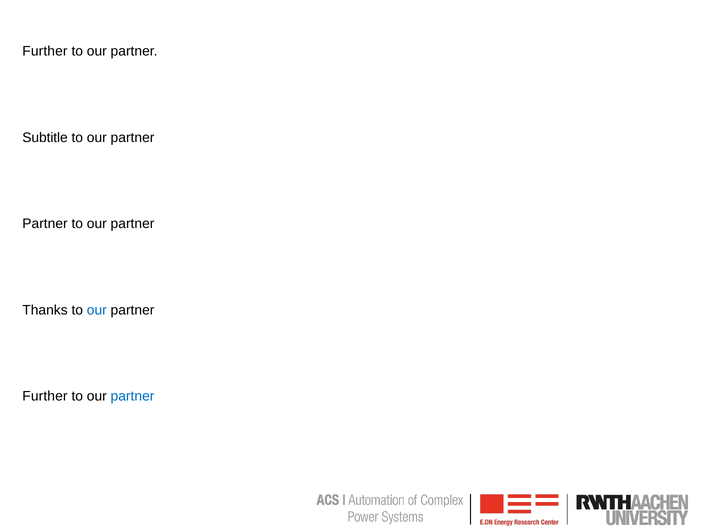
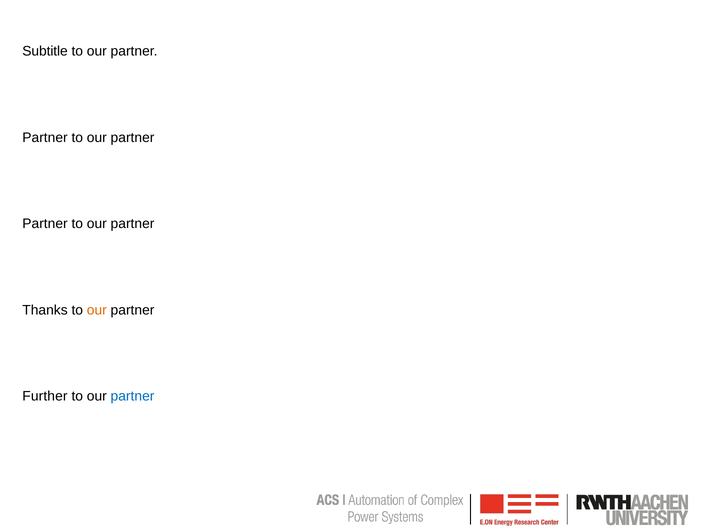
Further at (45, 51): Further -> Subtitle
Subtitle at (45, 138): Subtitle -> Partner
our at (97, 310) colour: blue -> orange
